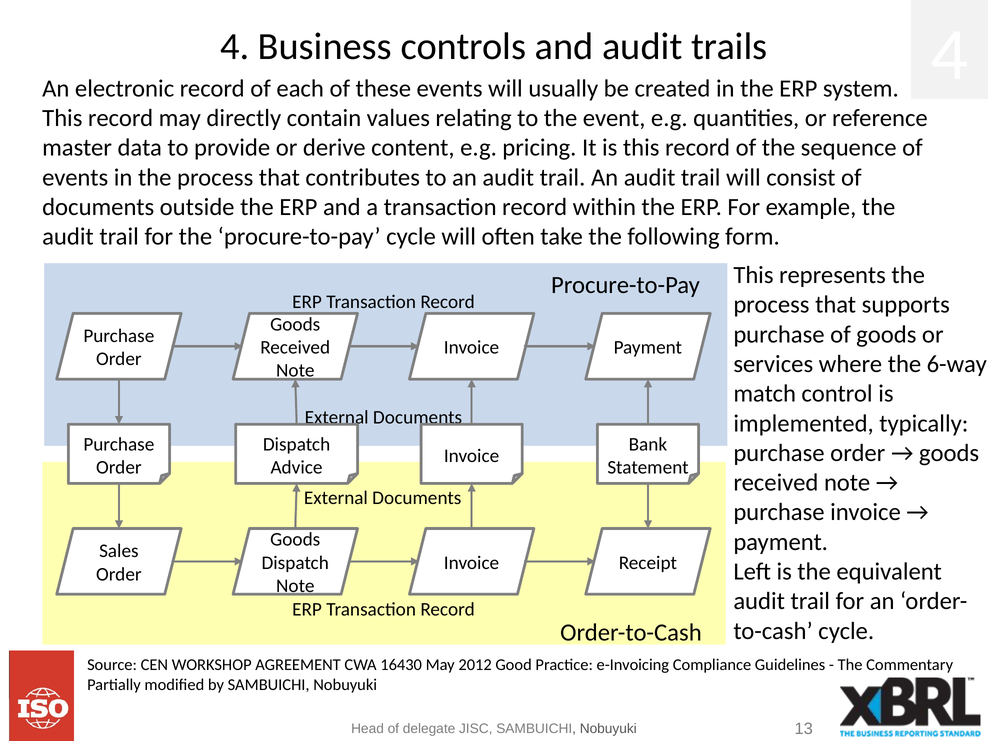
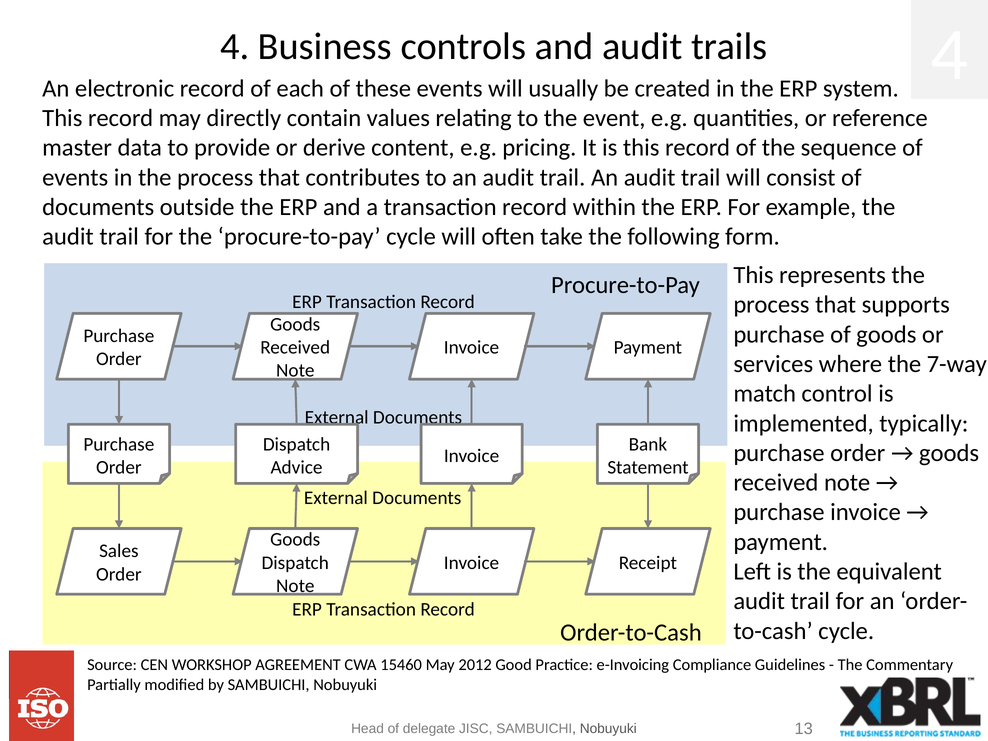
6-way: 6-way -> 7-way
16430: 16430 -> 15460
